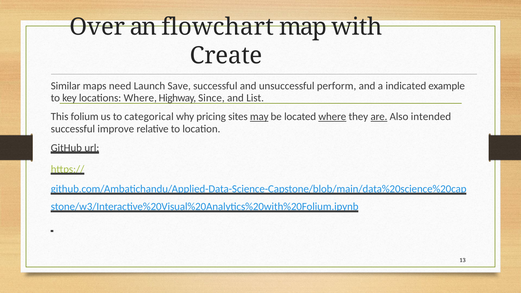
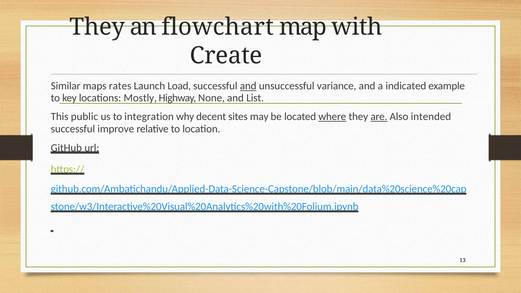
Over at (97, 27): Over -> They
need: need -> rates
Save: Save -> Load
and at (248, 86) underline: none -> present
perform: perform -> variance
locations Where: Where -> Mostly
Since: Since -> None
folium: folium -> public
categorical: categorical -> integration
pricing: pricing -> decent
may underline: present -> none
